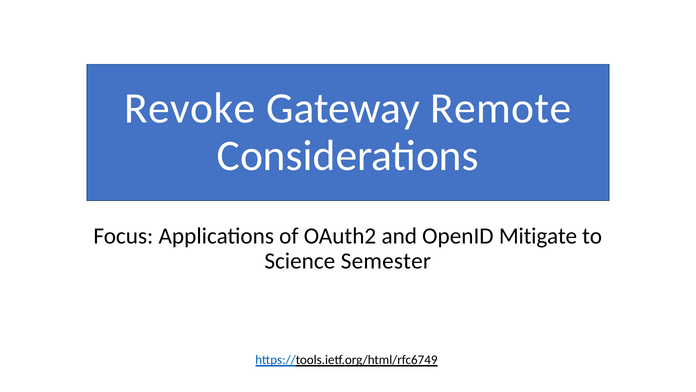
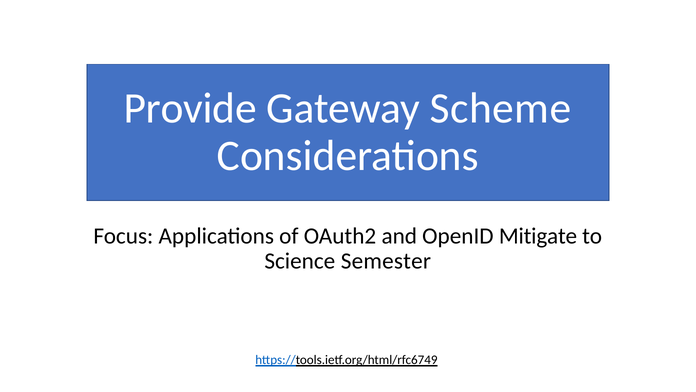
Revoke: Revoke -> Provide
Remote: Remote -> Scheme
